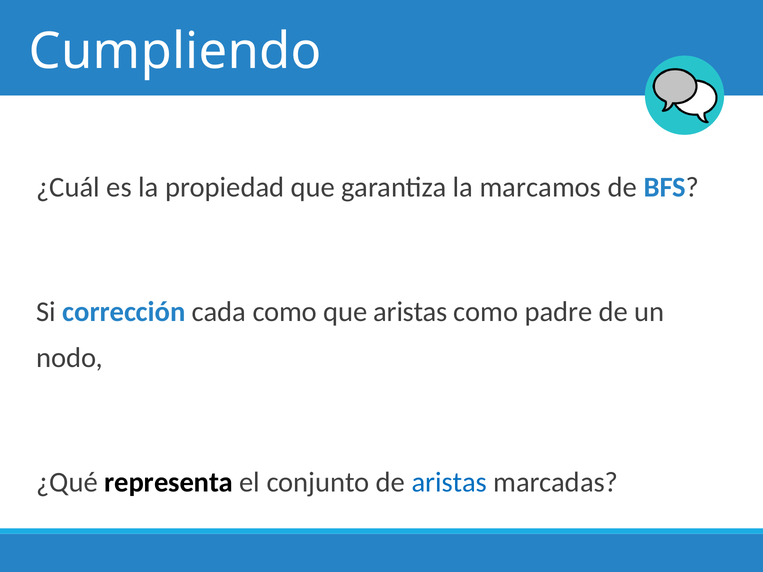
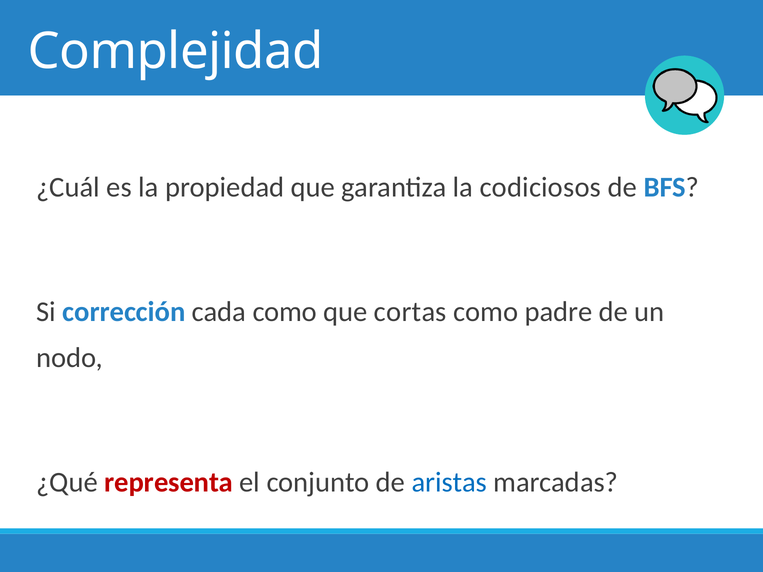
Cumpliendo: Cumpliendo -> Complejidad
marcamos: marcamos -> codiciosos
que aristas: aristas -> cortas
representa colour: black -> red
